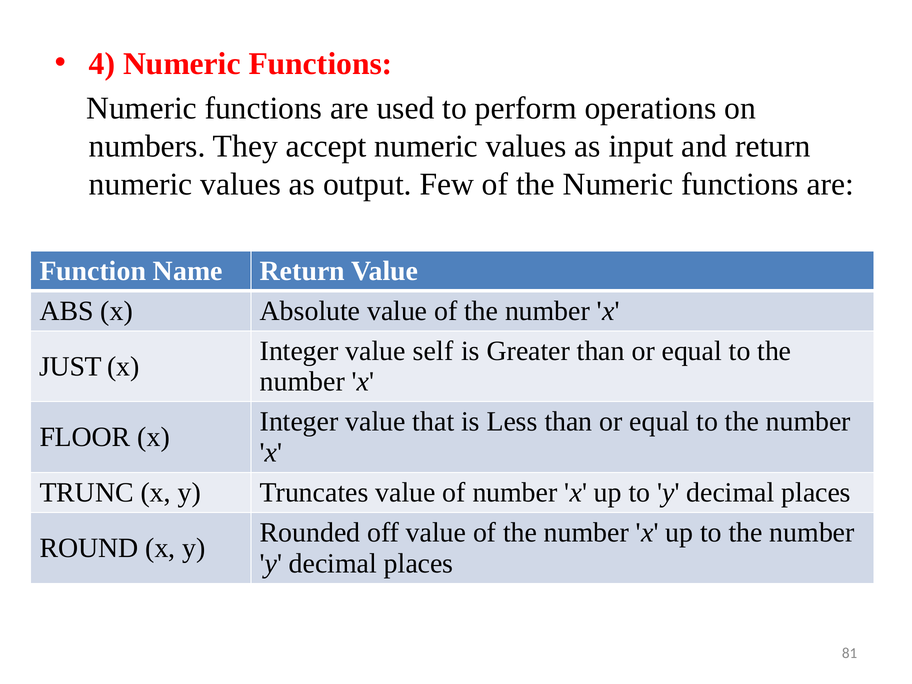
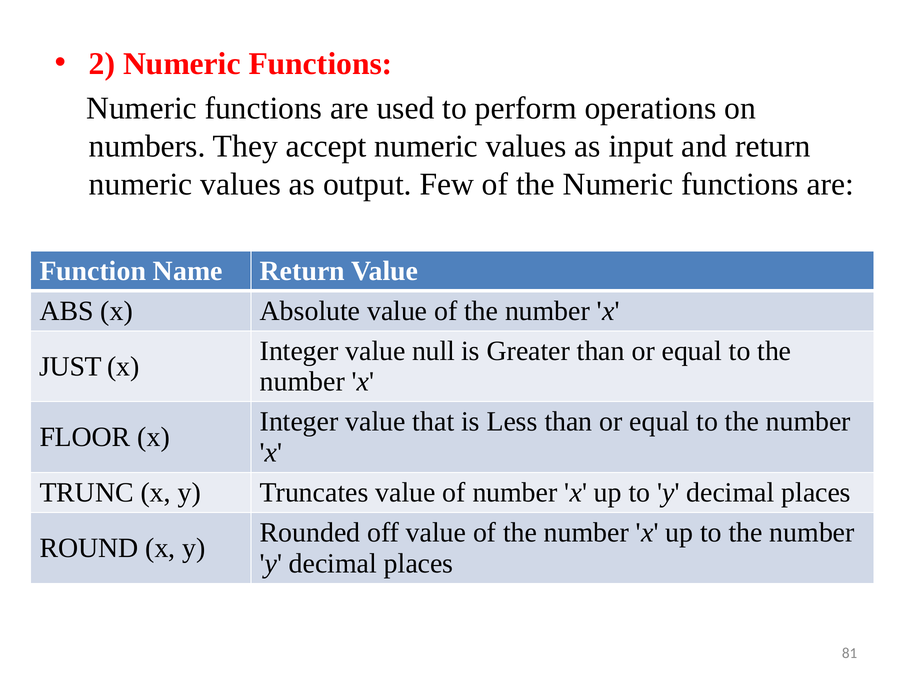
4: 4 -> 2
self: self -> null
